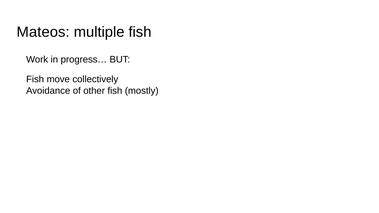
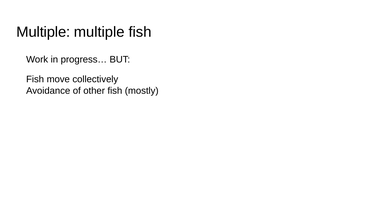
Mateos at (43, 32): Mateos -> Multiple
